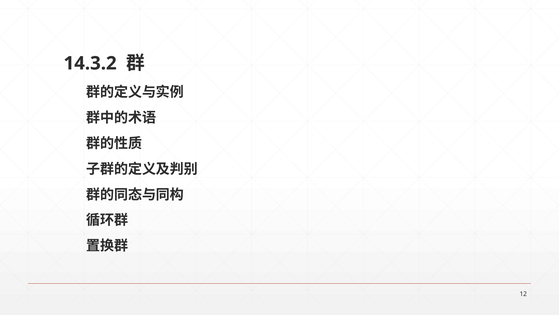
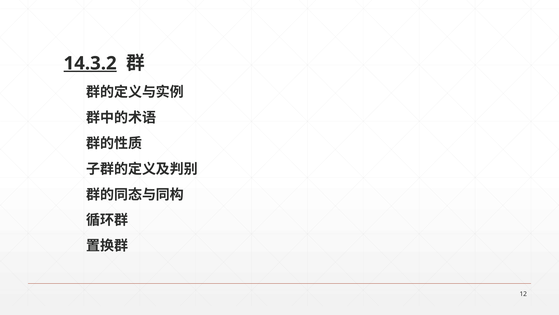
14.3.2 underline: none -> present
